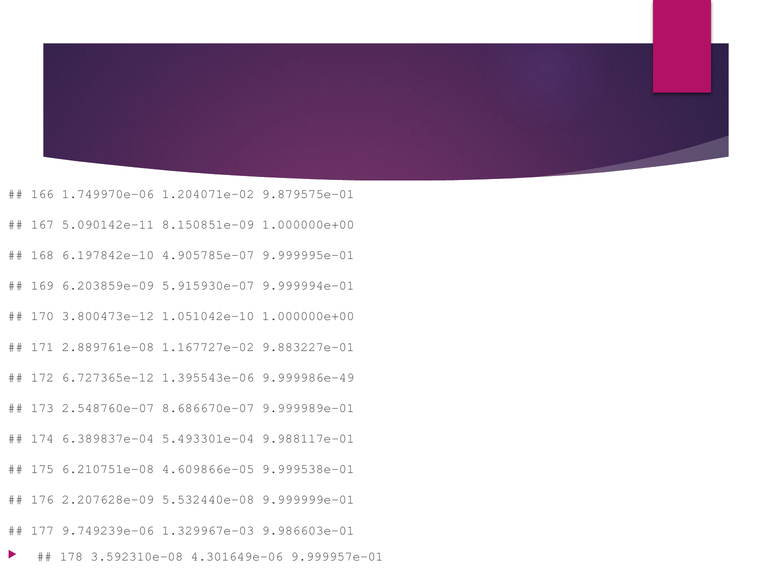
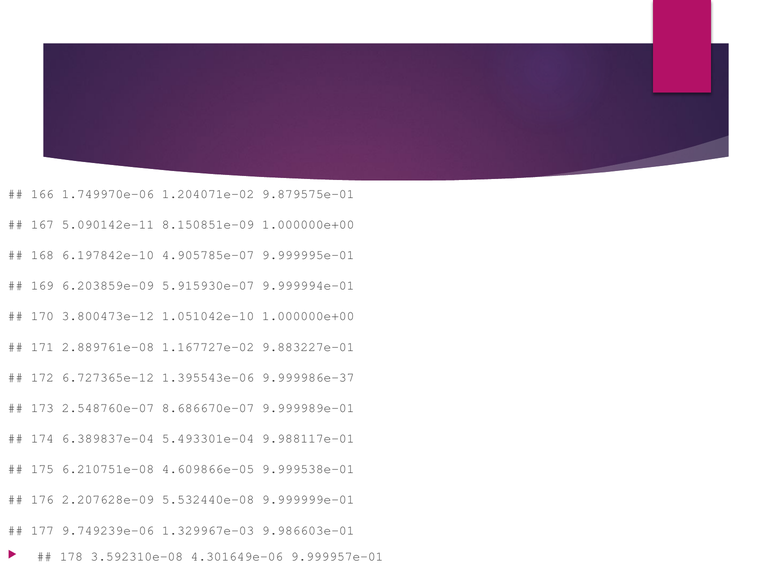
9.999986e-49: 9.999986e-49 -> 9.999986e-37
